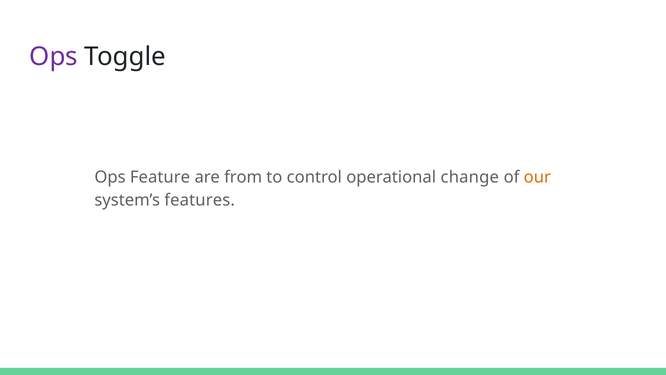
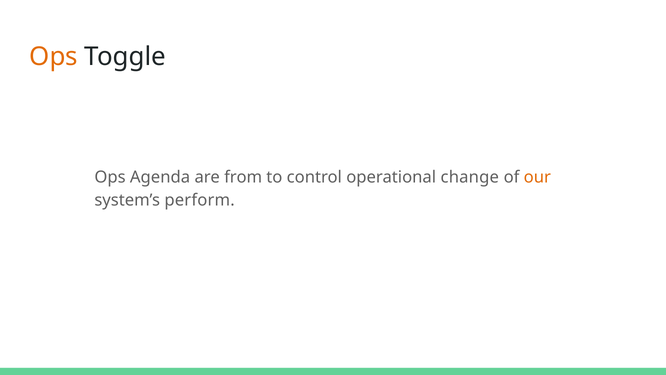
Ops at (54, 56) colour: purple -> orange
Feature: Feature -> Agenda
features: features -> perform
